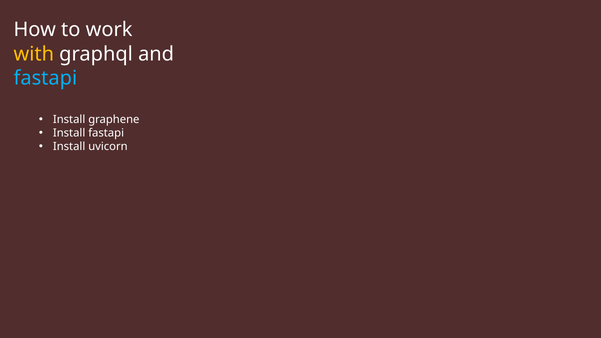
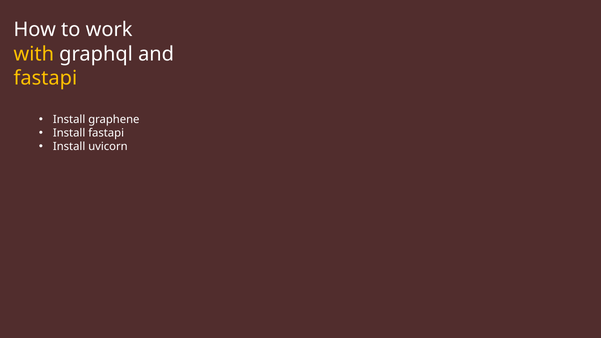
fastapi at (45, 78) colour: light blue -> yellow
